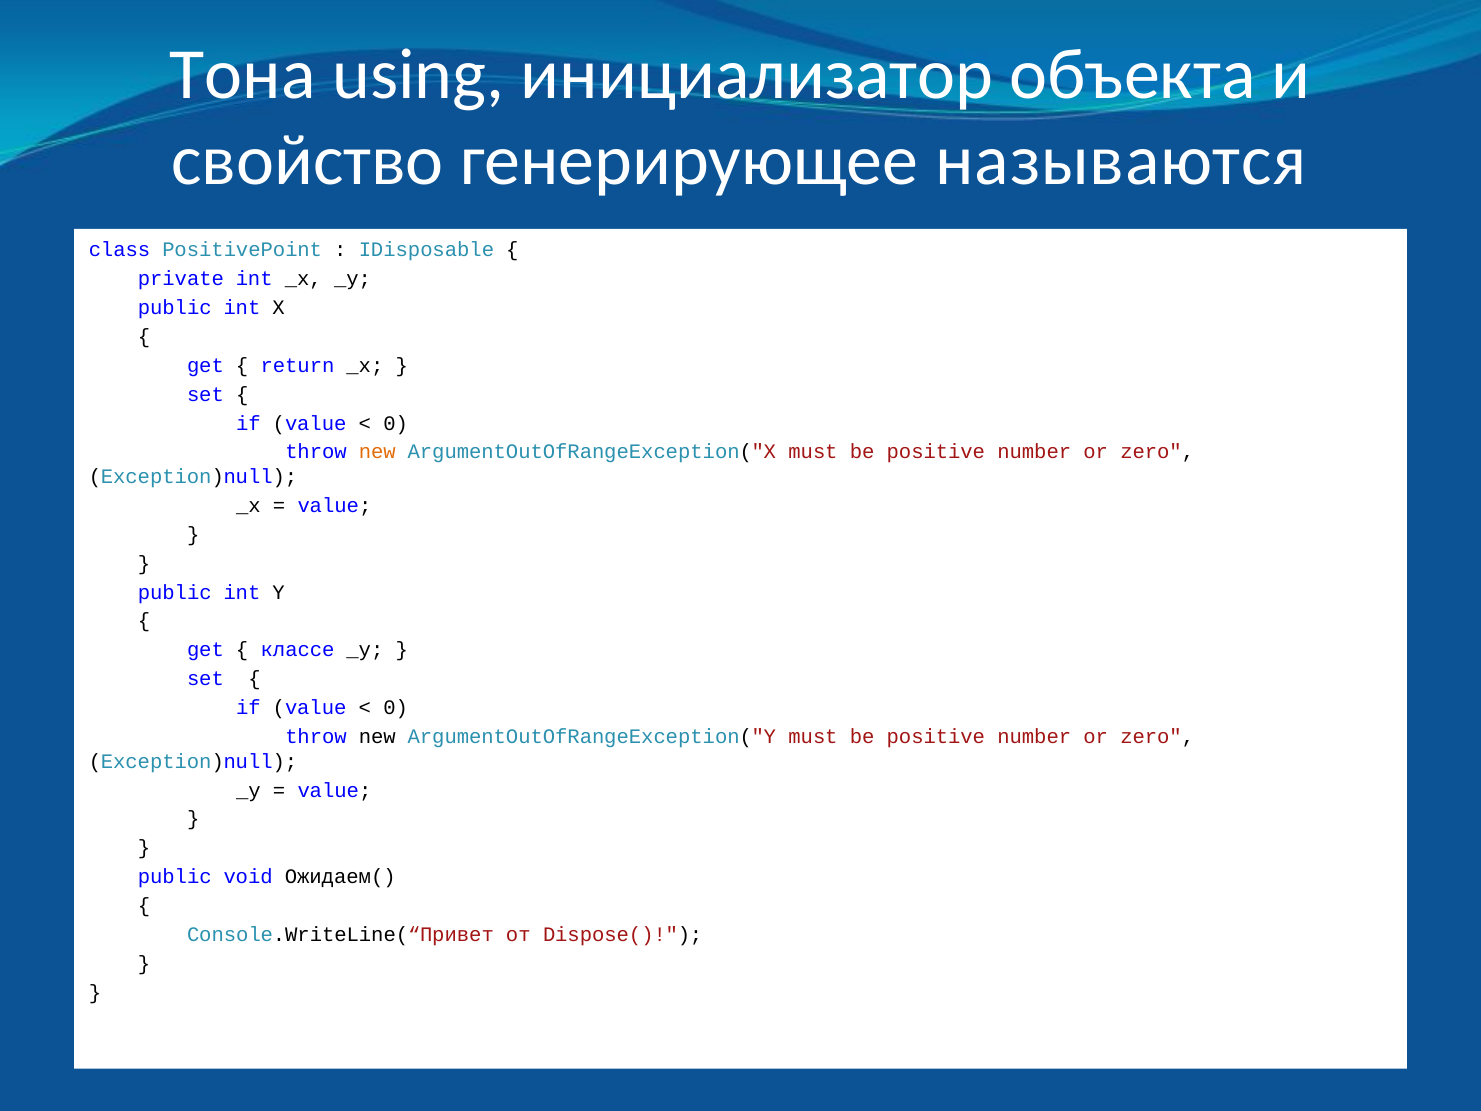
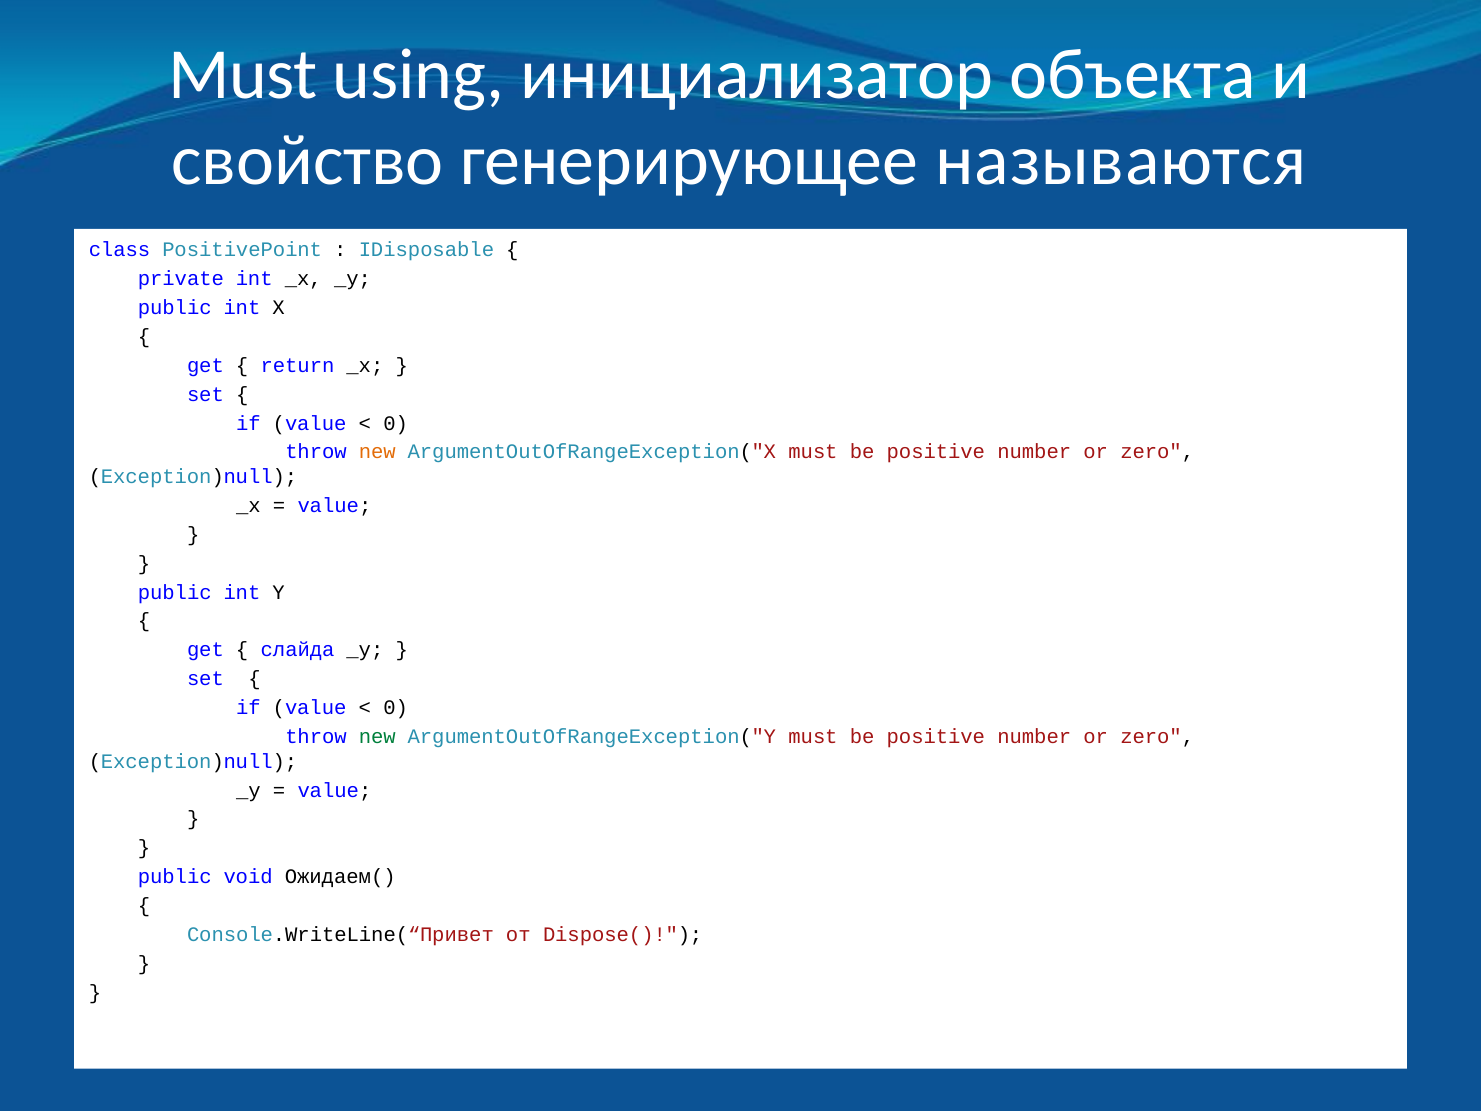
Тона at (243, 74): Тона -> Must
классе: классе -> слайда
new at (377, 737) colour: black -> green
